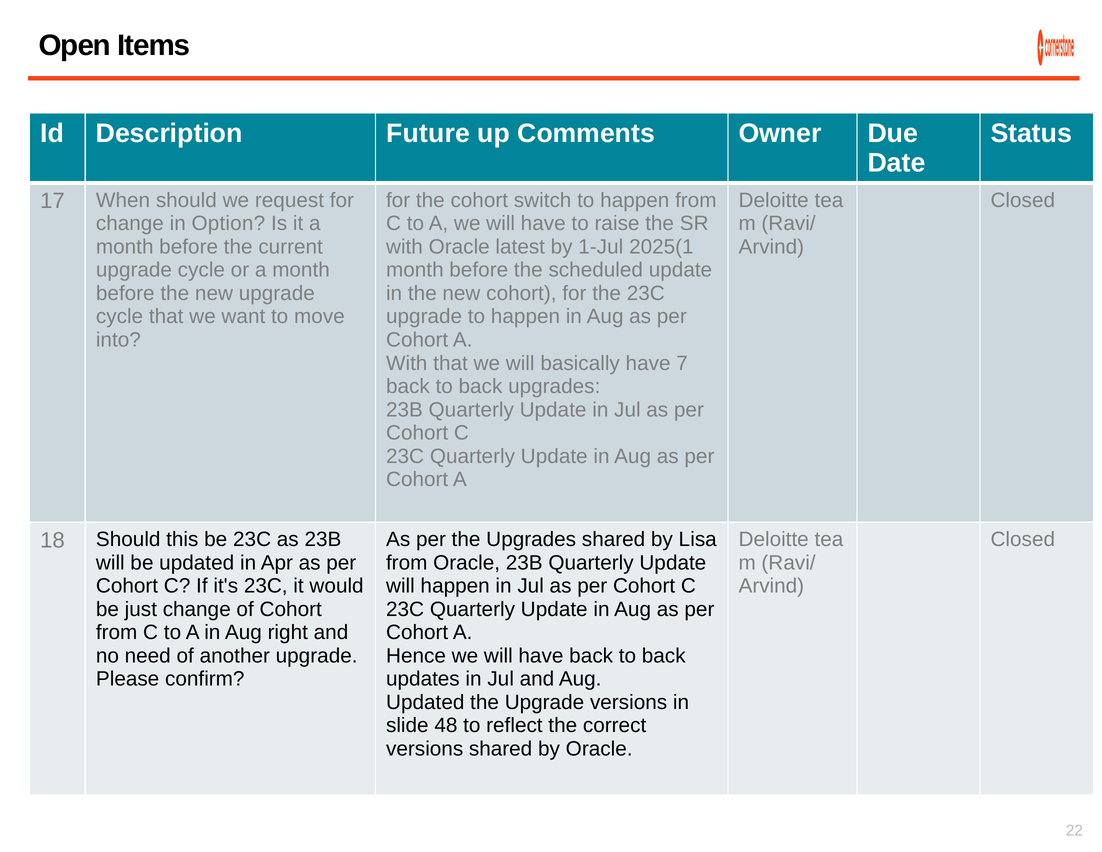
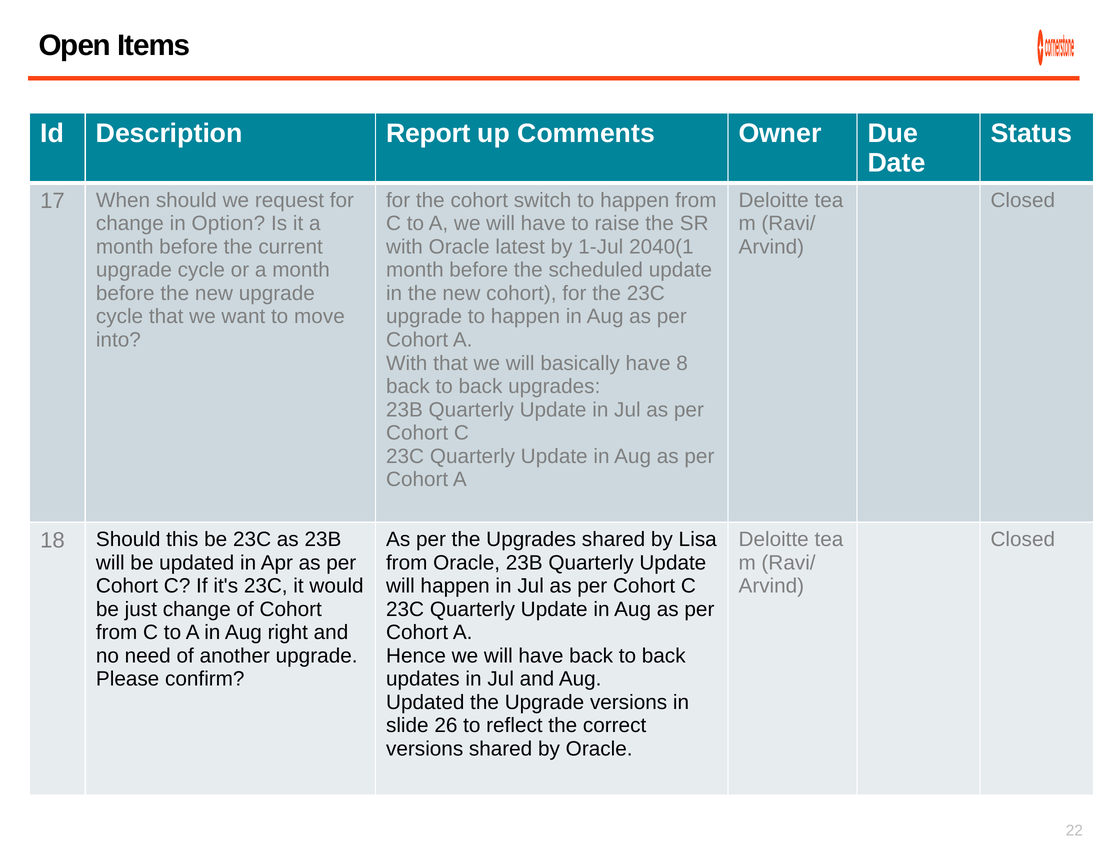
Future: Future -> Report
2025(1: 2025(1 -> 2040(1
7: 7 -> 8
48: 48 -> 26
